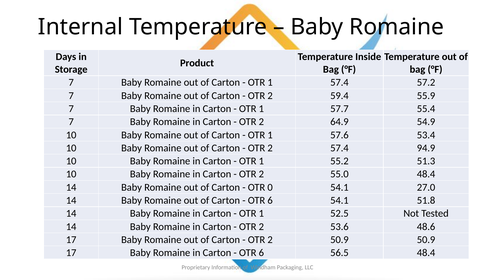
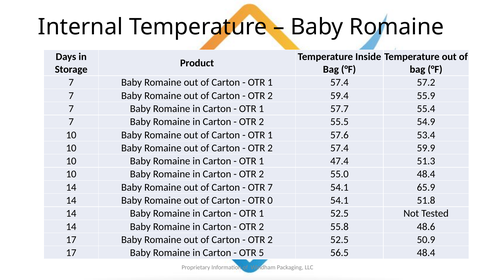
64.9: 64.9 -> 55.5
94.9: 94.9 -> 59.9
55.2: 55.2 -> 47.4
OTR 0: 0 -> 7
27.0: 27.0 -> 65.9
6 at (270, 200): 6 -> 0
53.6: 53.6 -> 55.8
2 50.9: 50.9 -> 52.5
6 at (261, 253): 6 -> 5
